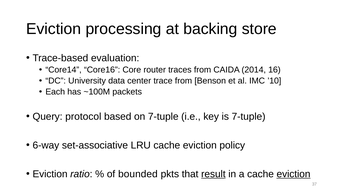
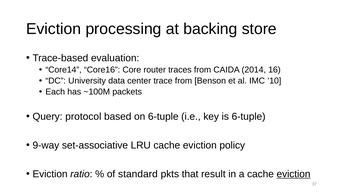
on 7-tuple: 7-tuple -> 6-tuple
is 7-tuple: 7-tuple -> 6-tuple
6-way: 6-way -> 9-way
bounded: bounded -> standard
result underline: present -> none
